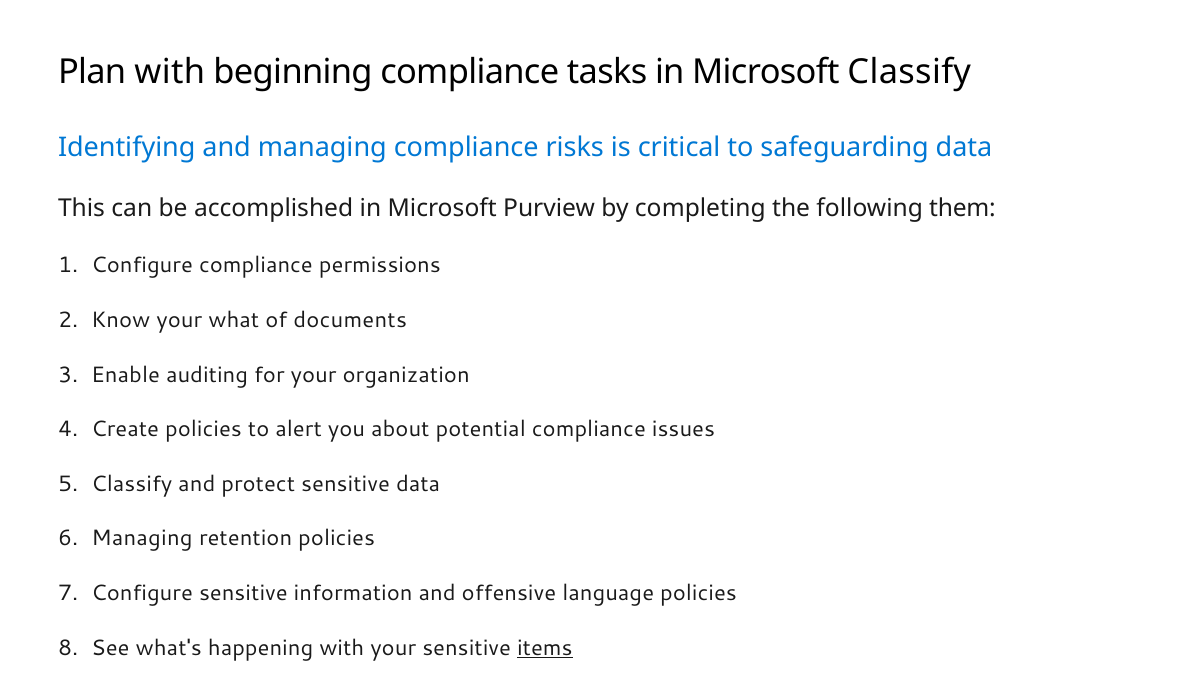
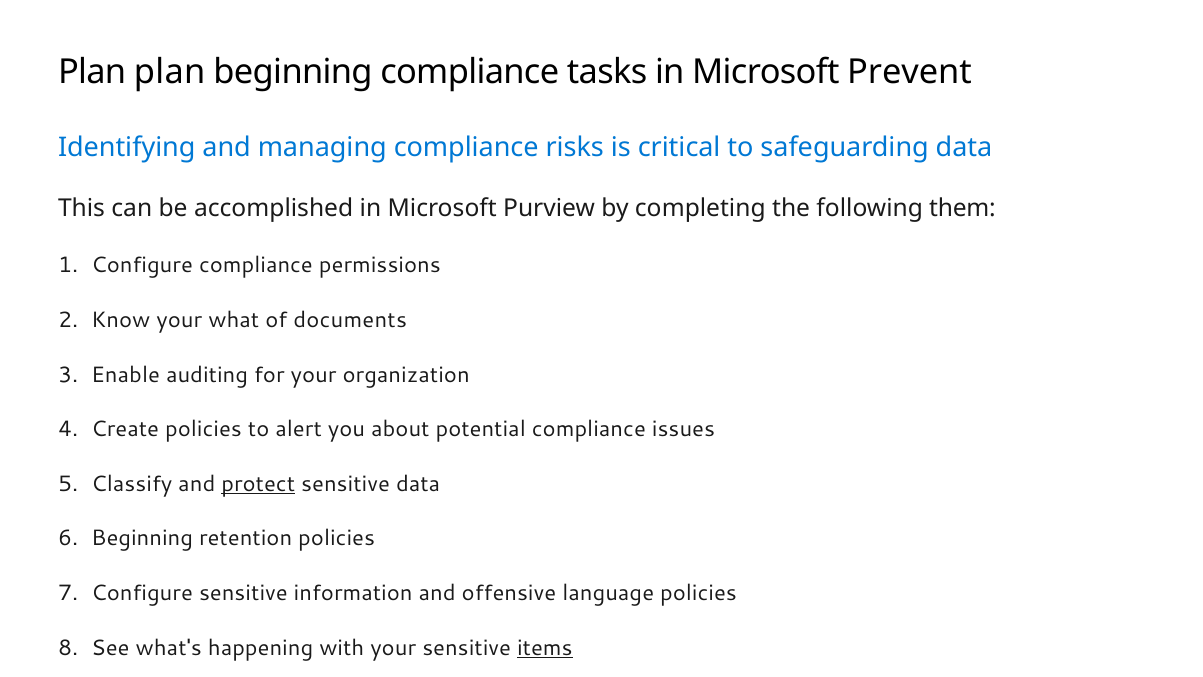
Plan with: with -> plan
Microsoft Classify: Classify -> Prevent
protect underline: none -> present
Managing at (142, 538): Managing -> Beginning
